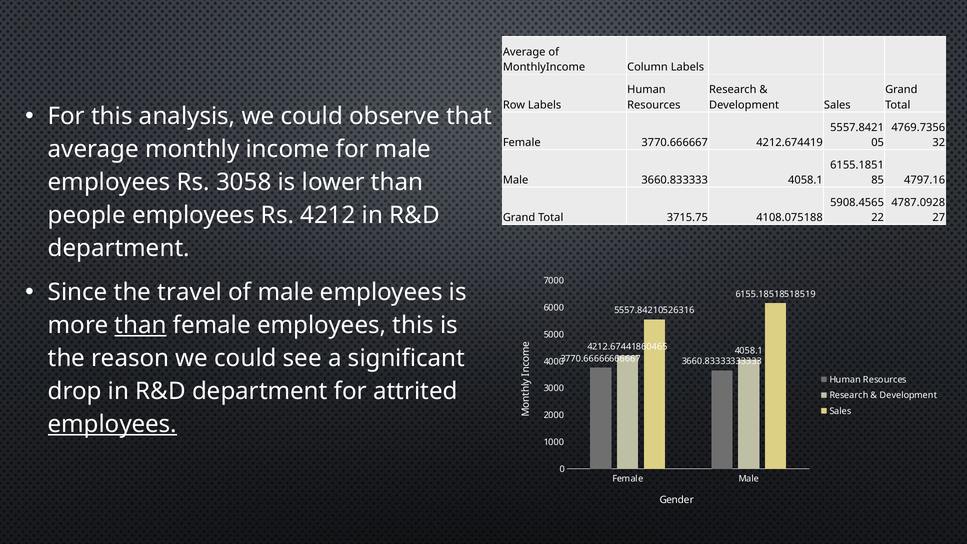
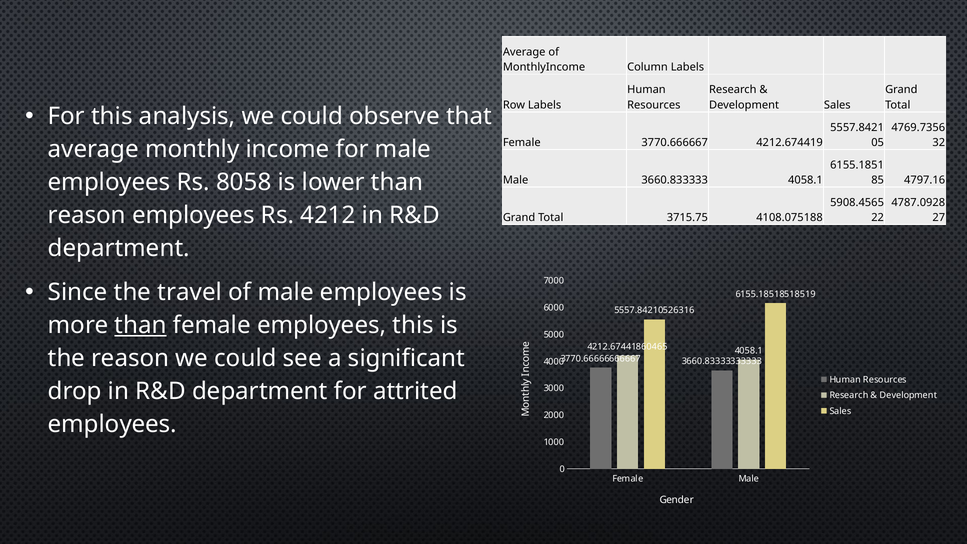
3058: 3058 -> 8058
people at (87, 215): people -> reason
employees at (112, 424) underline: present -> none
